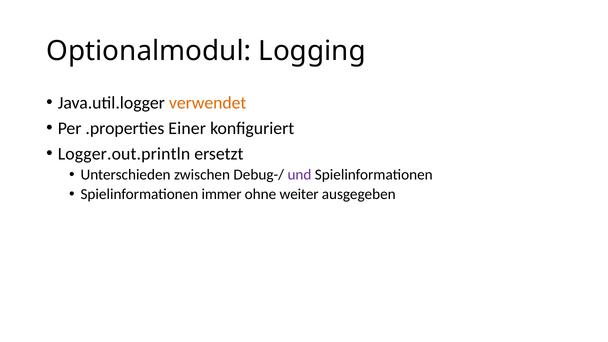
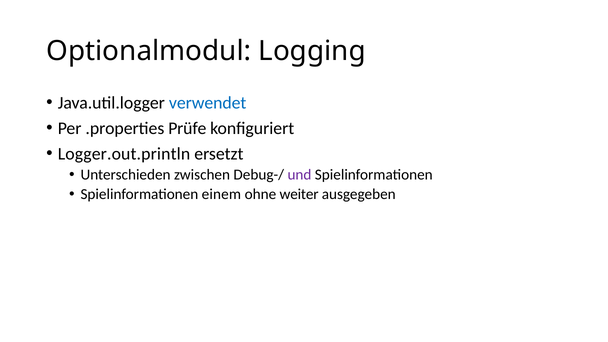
verwendet colour: orange -> blue
Einer: Einer -> Prüfe
immer: immer -> einem
